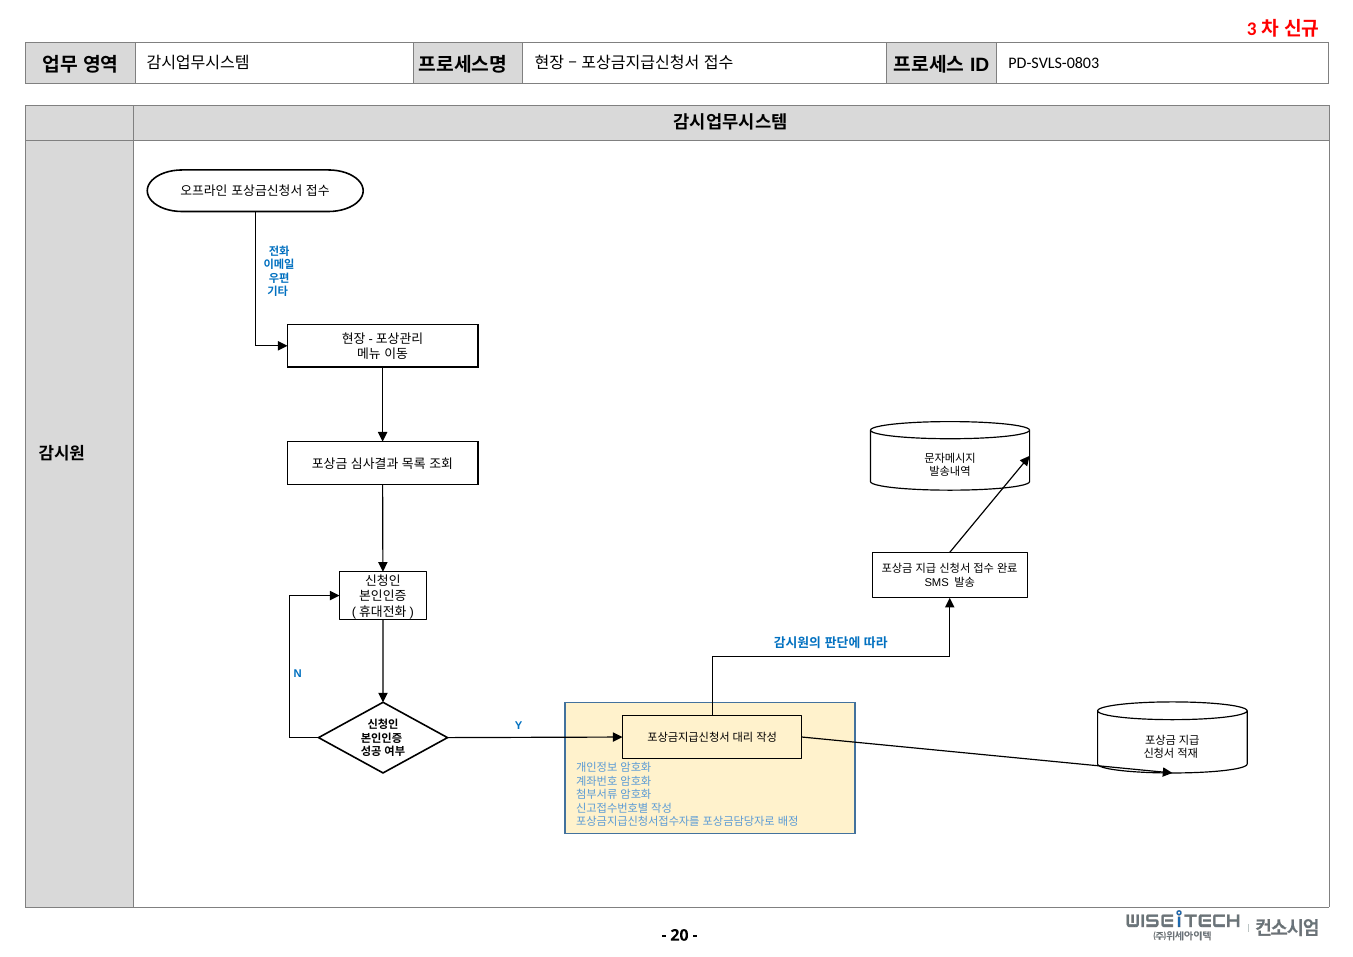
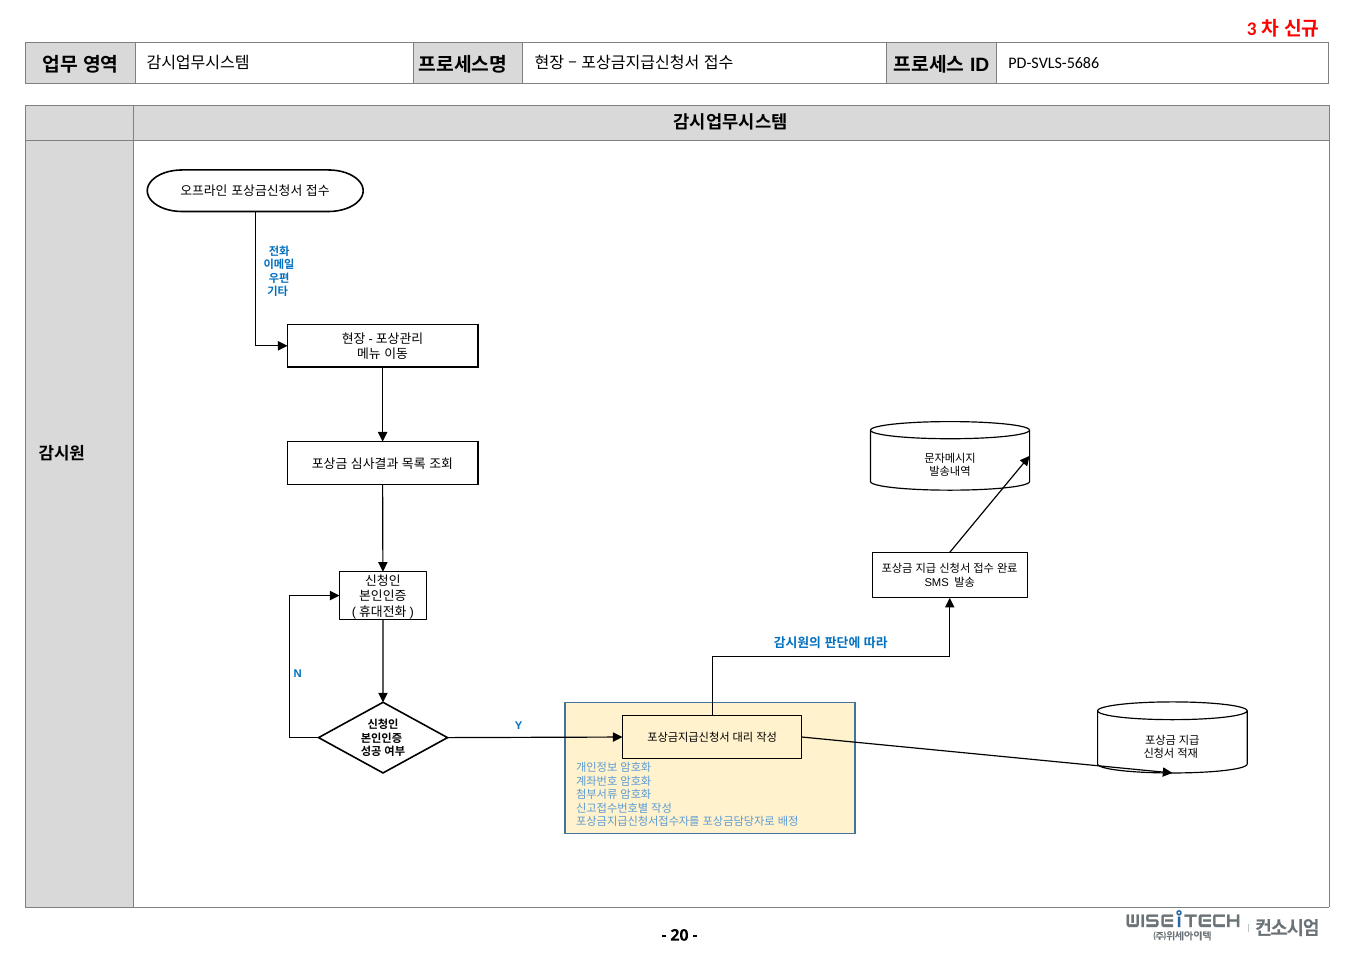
PD-SVLS-0803: PD-SVLS-0803 -> PD-SVLS-5686
